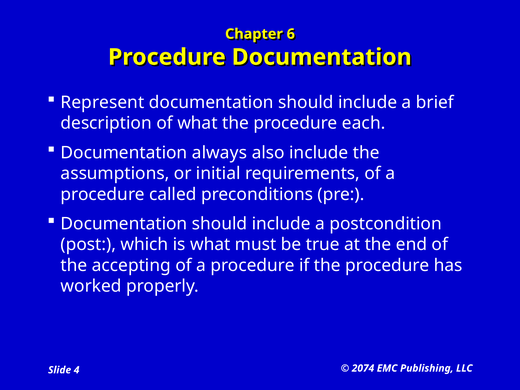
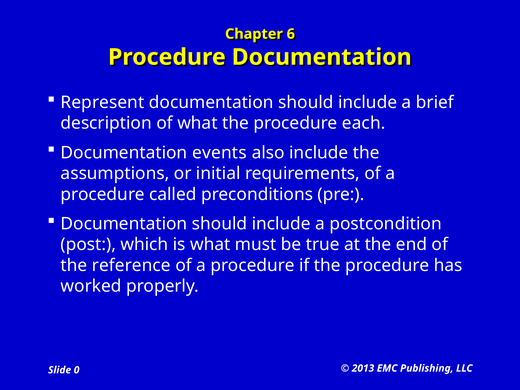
always: always -> events
accepting: accepting -> reference
2074: 2074 -> 2013
4: 4 -> 0
